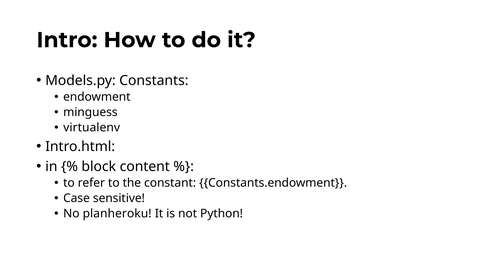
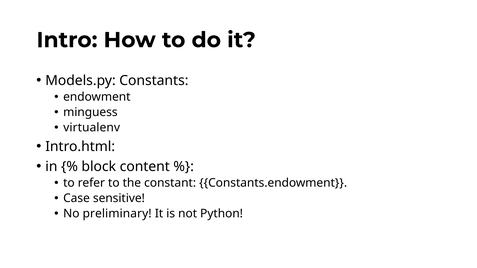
planheroku: planheroku -> preliminary
